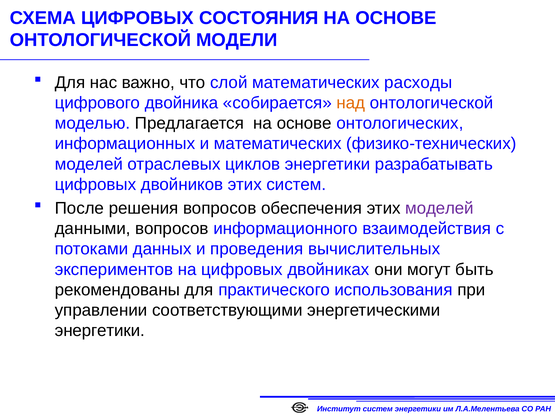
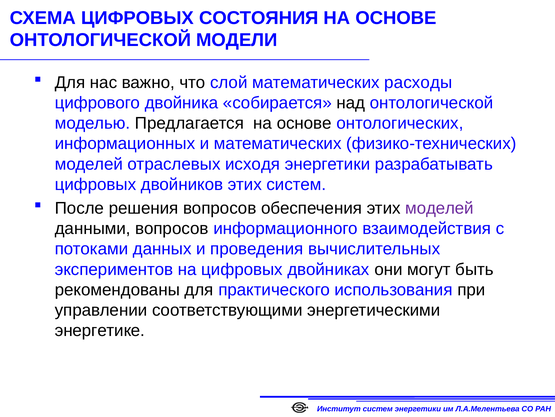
над colour: orange -> black
циклов: циклов -> исходя
энергетики at (100, 330): энергетики -> энергетике
